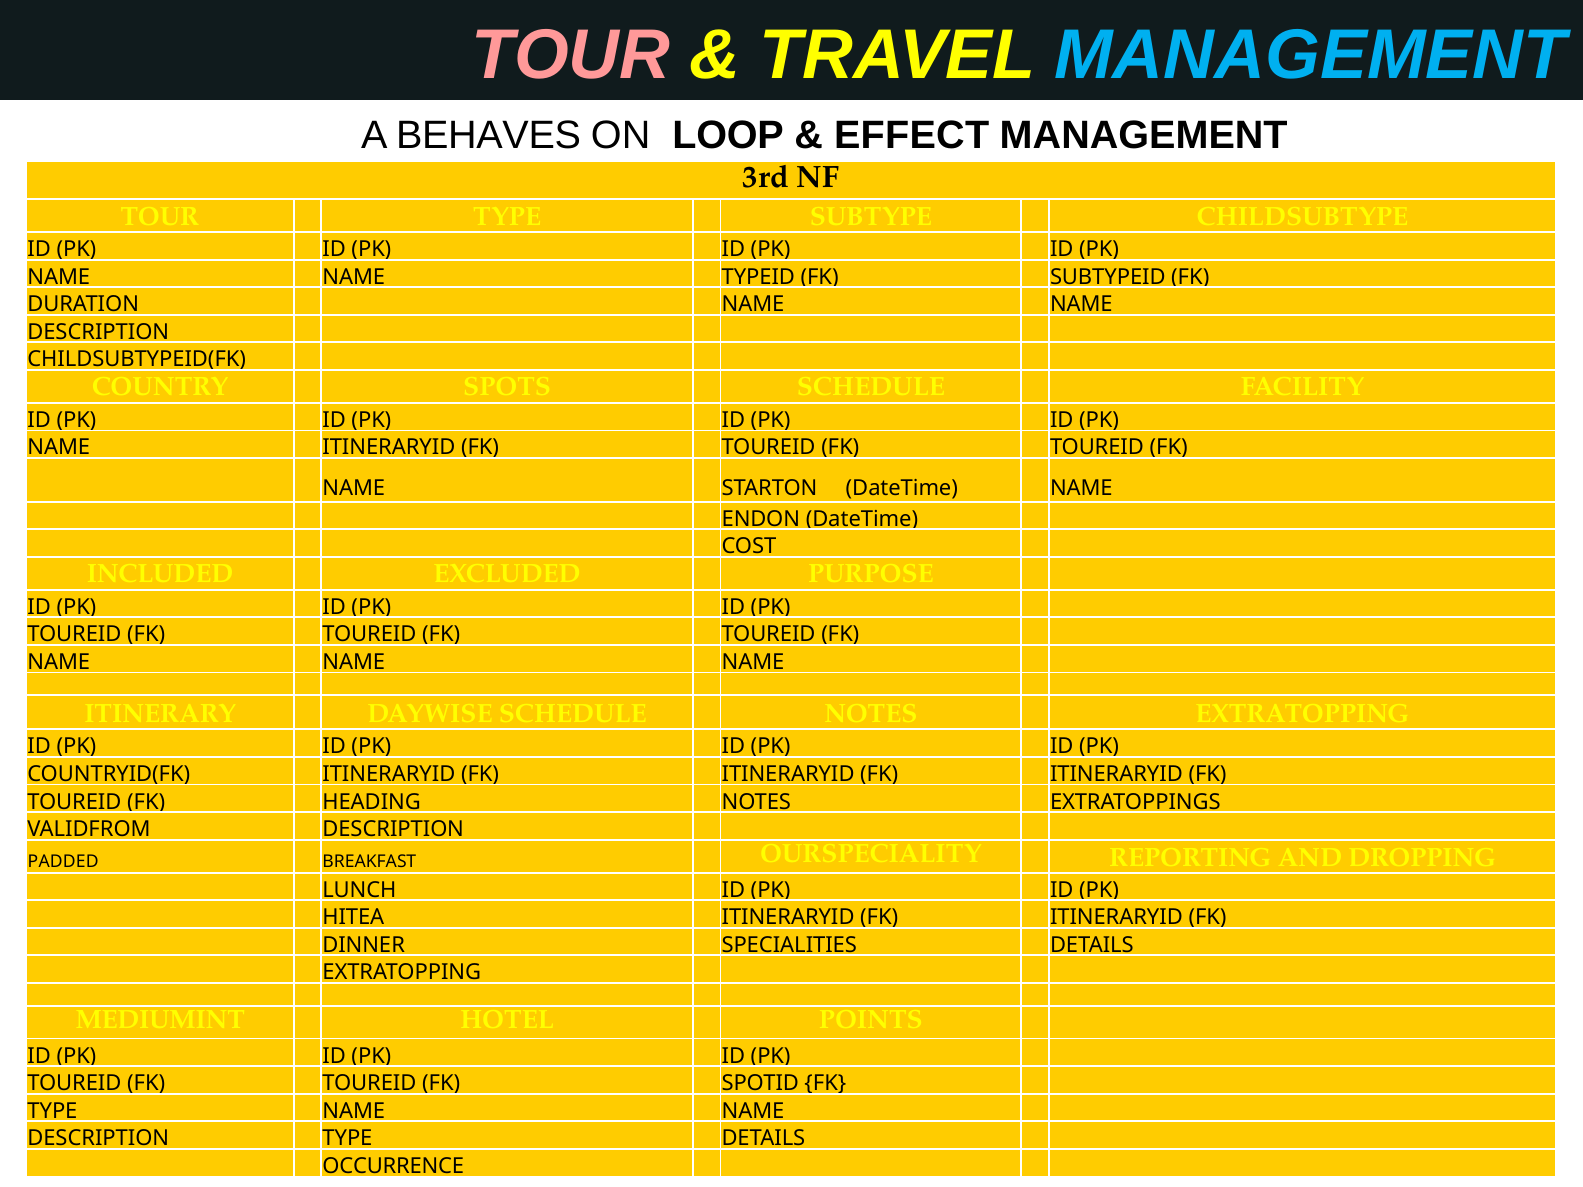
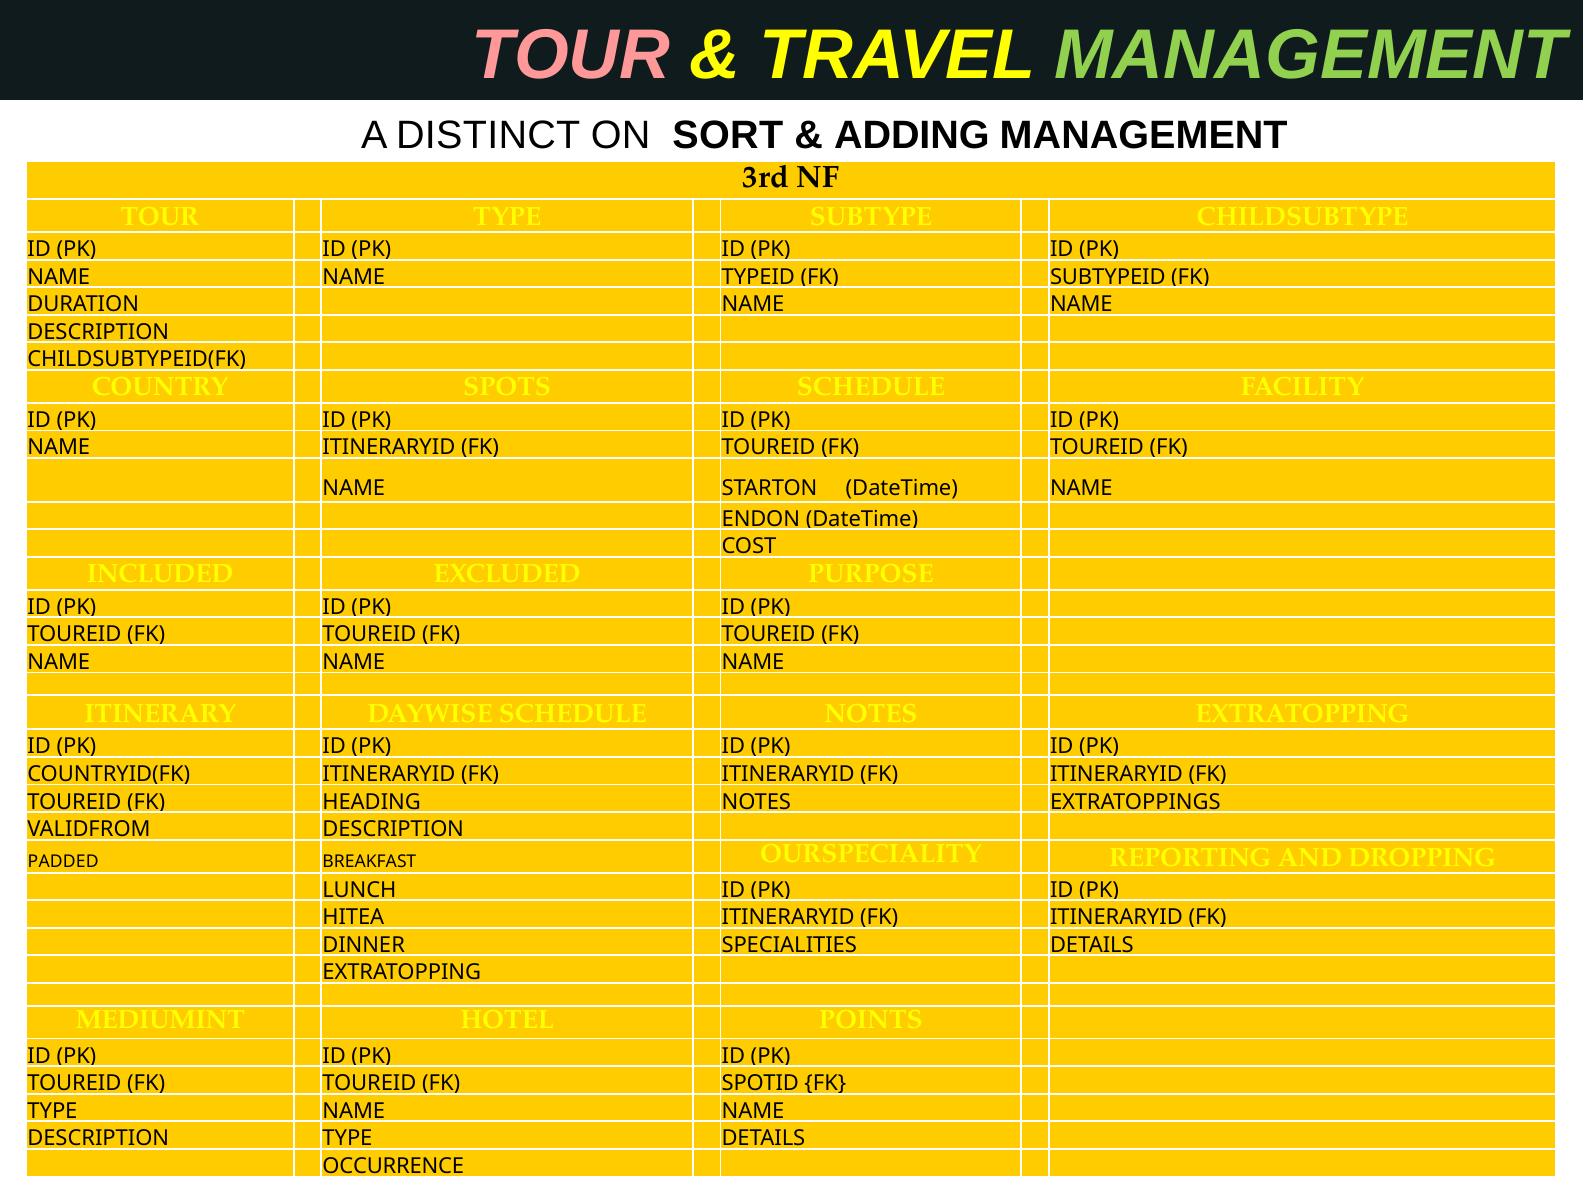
MANAGEMENT at (1310, 55) colour: light blue -> light green
BEHAVES: BEHAVES -> DISTINCT
LOOP: LOOP -> SORT
EFFECT: EFFECT -> ADDING
